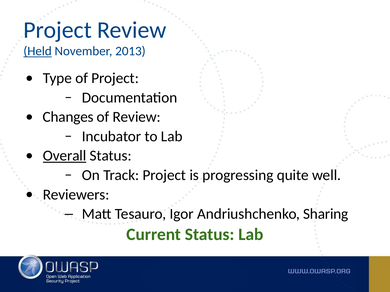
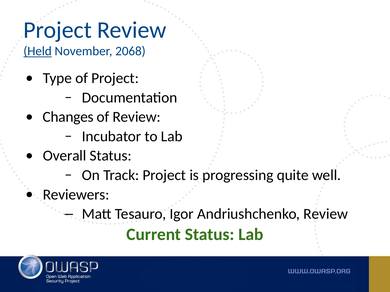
2013: 2013 -> 2068
Overall underline: present -> none
Andriushchenko Sharing: Sharing -> Review
